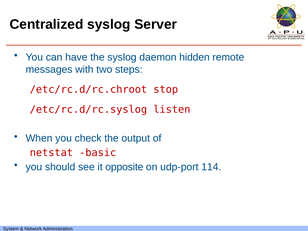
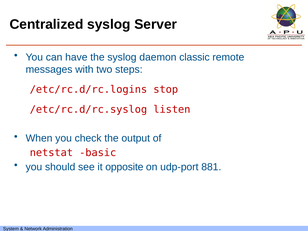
hidden: hidden -> classic
/etc/rc.d/rc.chroot: /etc/rc.d/rc.chroot -> /etc/rc.d/rc.logins
114: 114 -> 881
